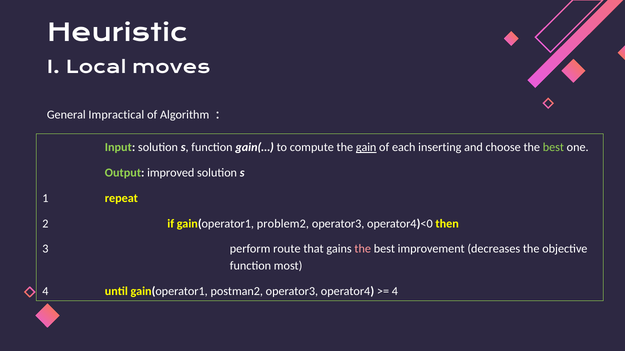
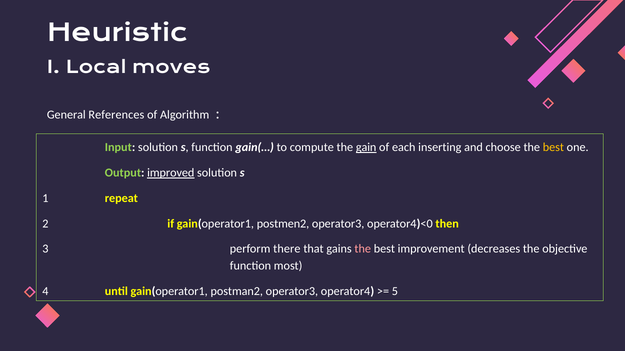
Impractical: Impractical -> References
best at (553, 148) colour: light green -> yellow
improved underline: none -> present
problem2: problem2 -> postmen2
route: route -> there
4 at (395, 292): 4 -> 5
